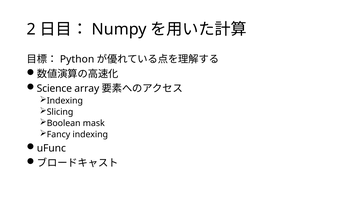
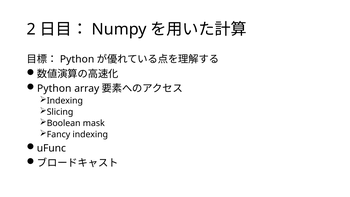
Science at (54, 89): Science -> Python
